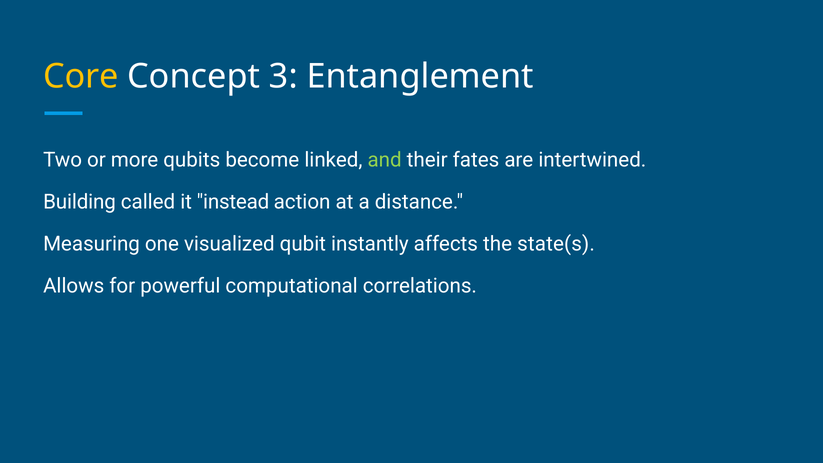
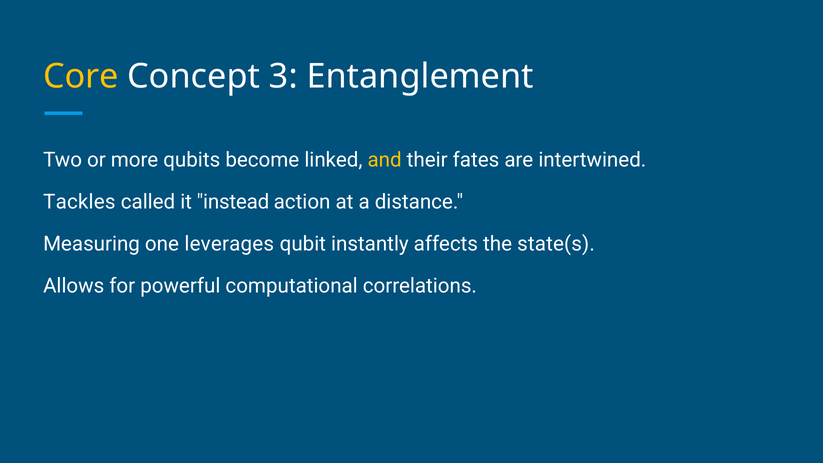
and colour: light green -> yellow
Building: Building -> Tackles
visualized: visualized -> leverages
